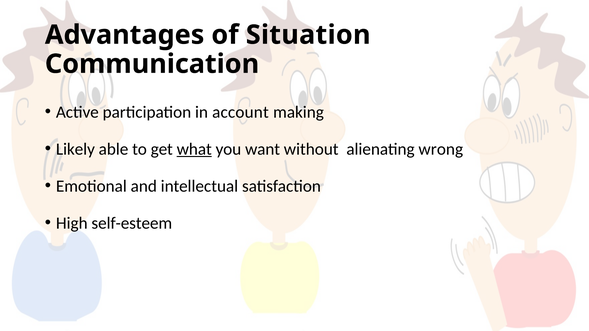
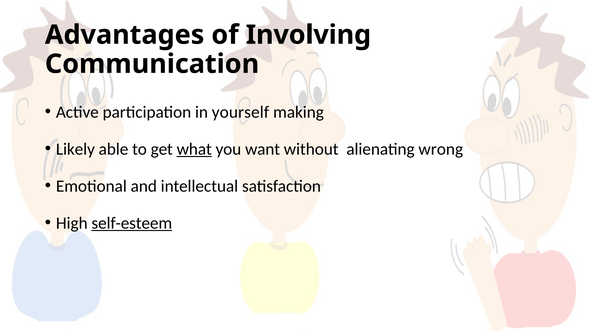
Situation: Situation -> Involving
account: account -> yourself
self-esteem underline: none -> present
